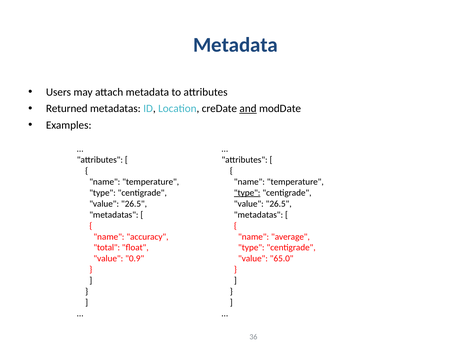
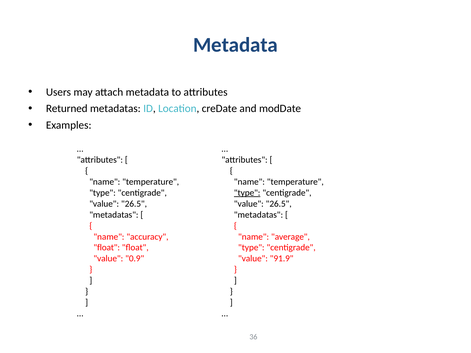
and underline: present -> none
total at (107, 248): total -> float
65.0: 65.0 -> 91.9
